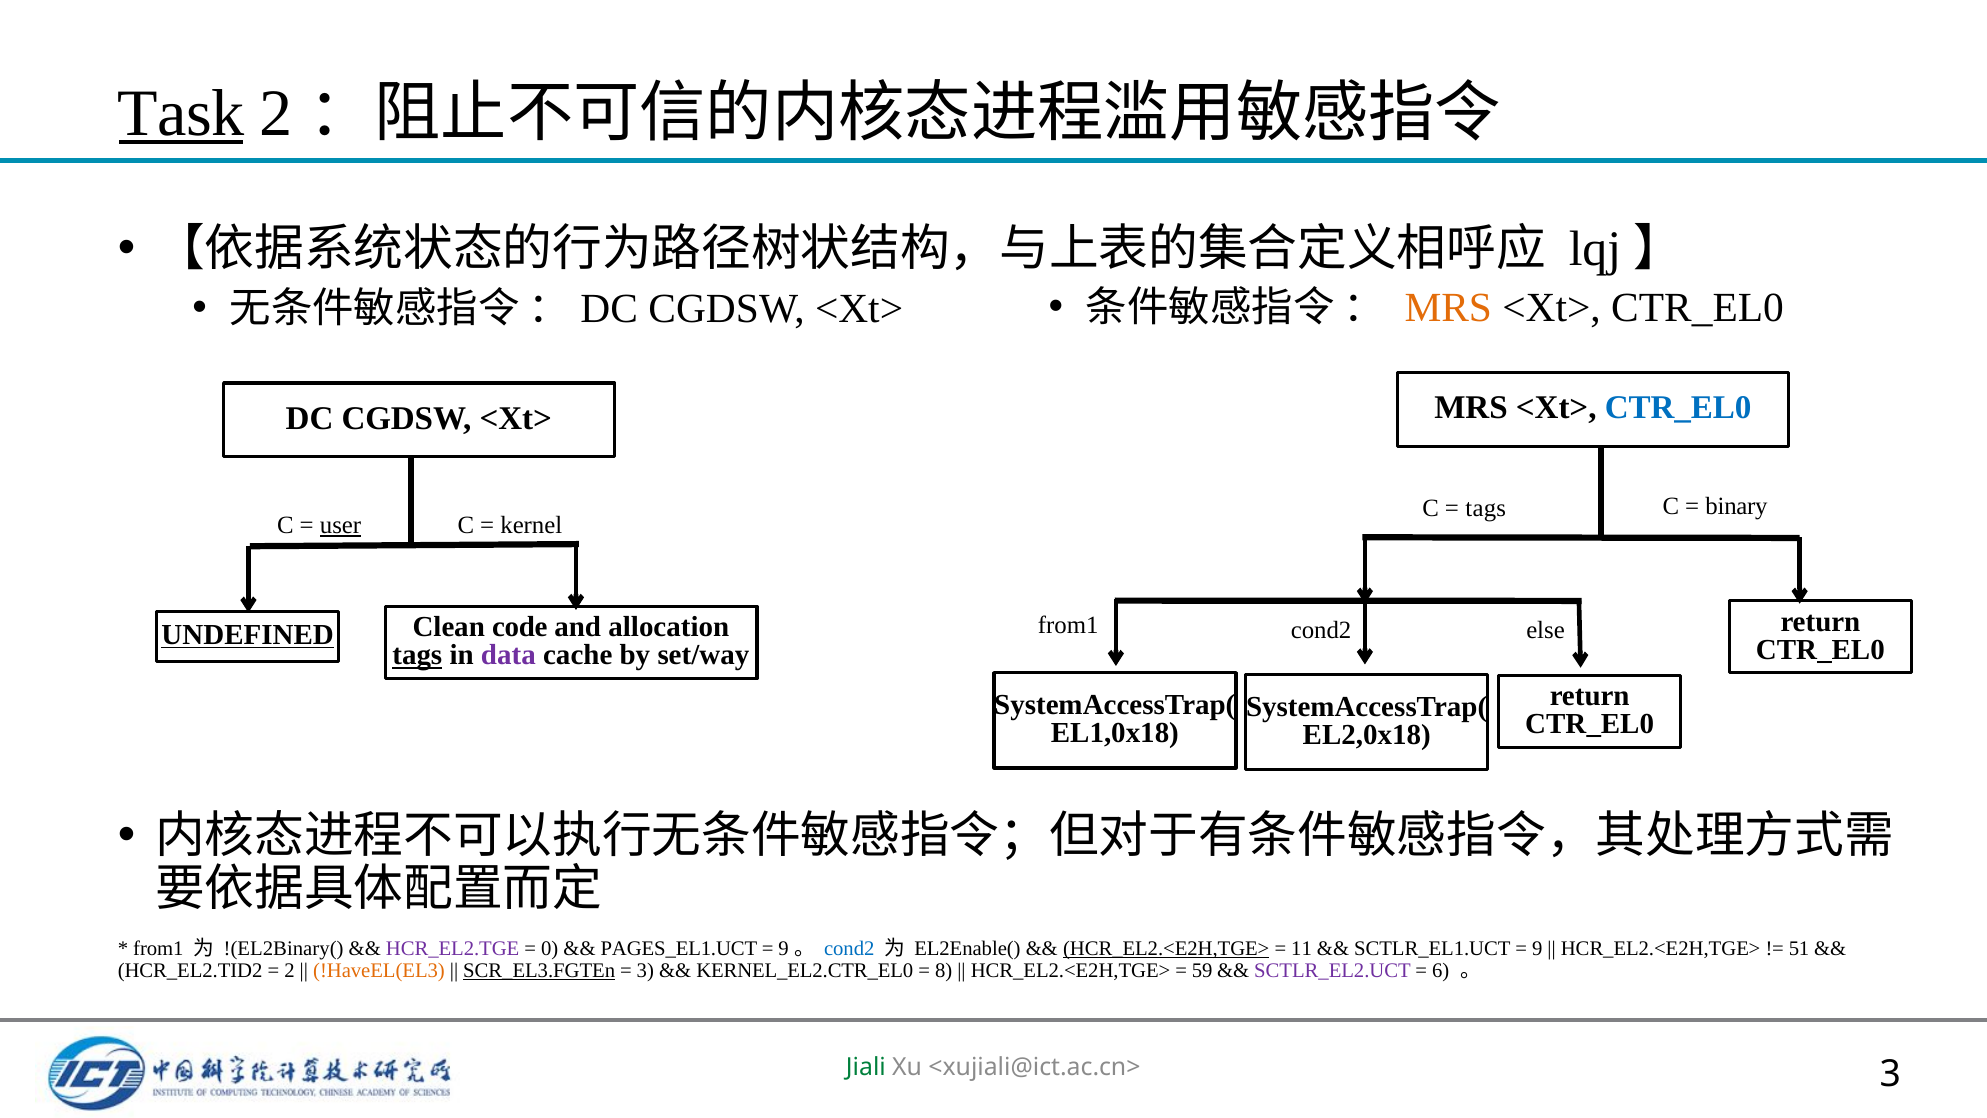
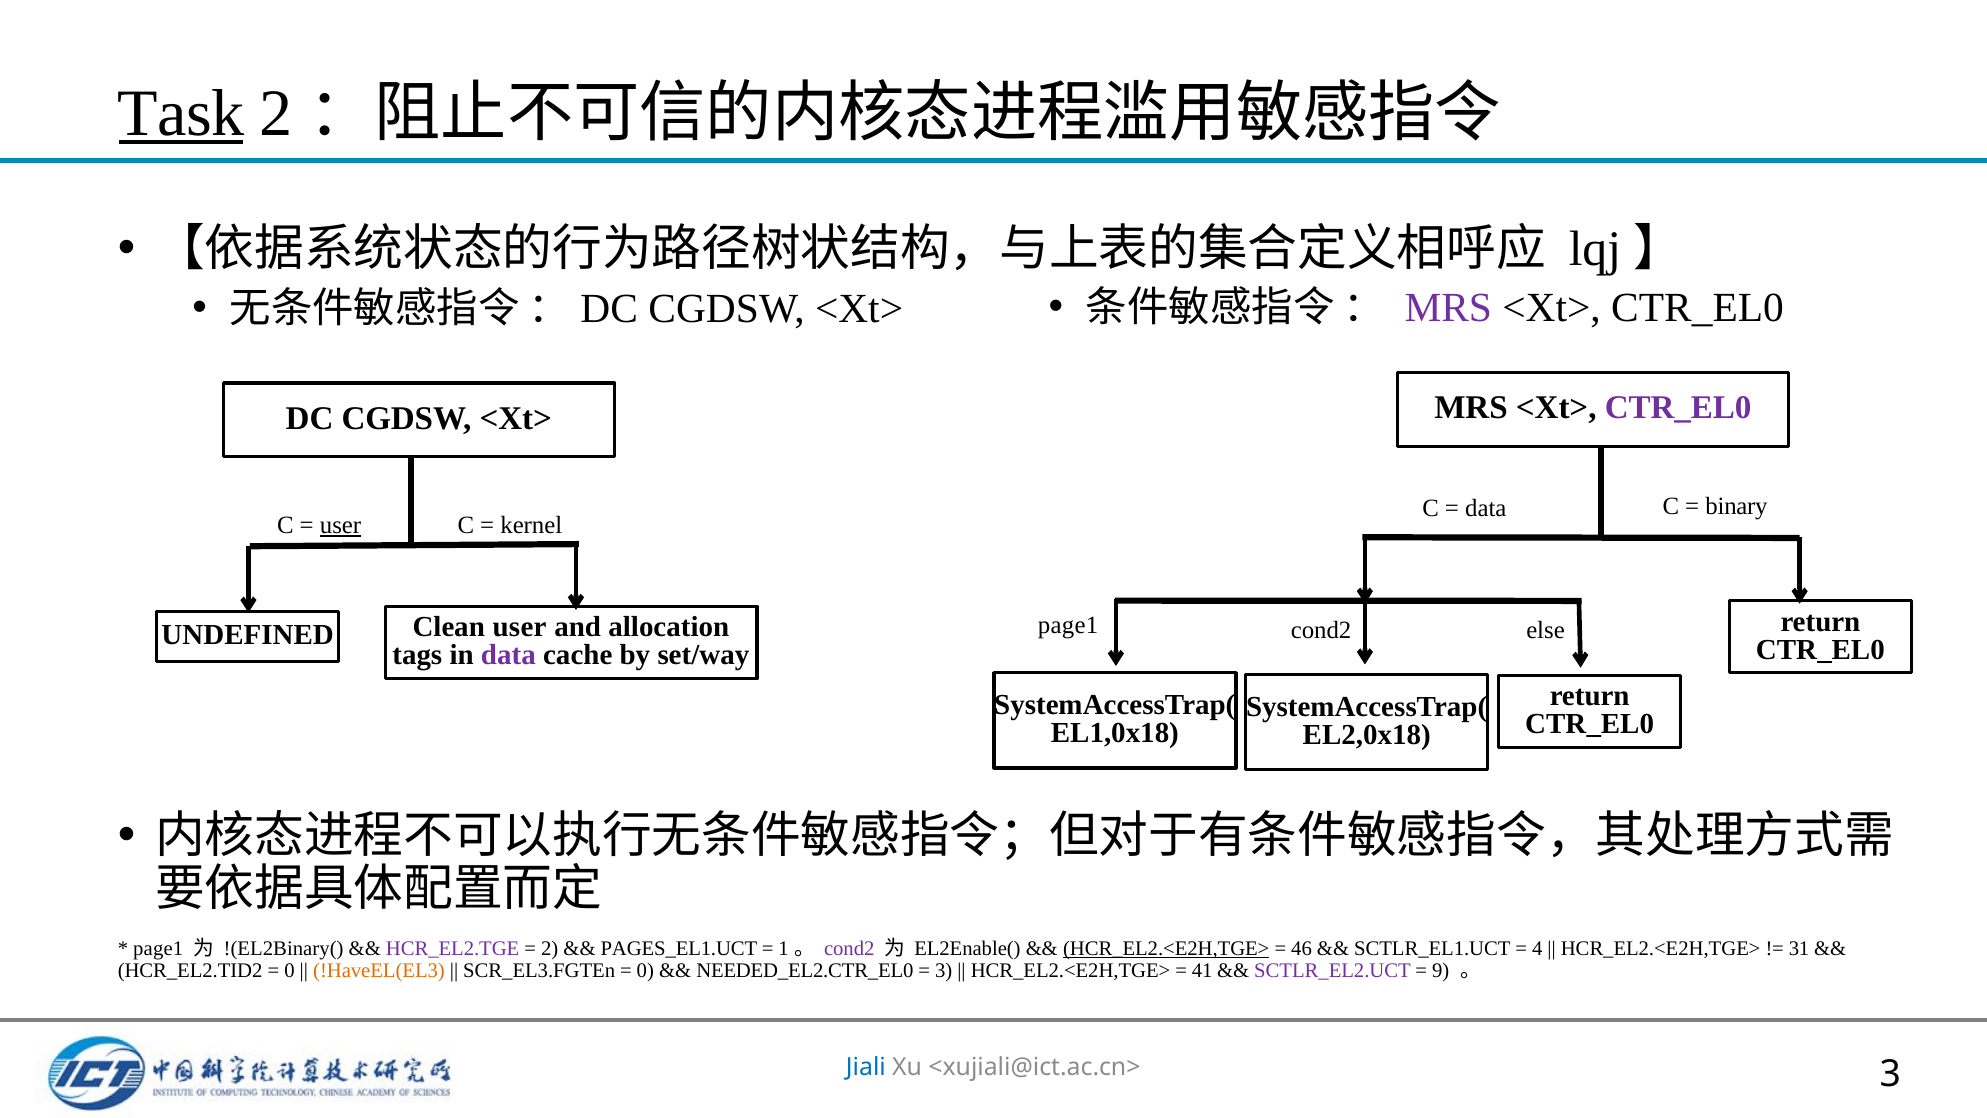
MRS at (1448, 307) colour: orange -> purple
CTR_EL0 at (1678, 408) colour: blue -> purple
tags at (1486, 509): tags -> data
from1 at (1068, 626): from1 -> page1
UNDEFINED underline: present -> none
Clean code: code -> user
tags at (417, 655) underline: present -> none
from1 at (158, 948): from1 -> page1
0 at (550, 948): 0 -> 2
9 at (784, 948): 9 -> 1
cond2 at (849, 948) colour: blue -> purple
11: 11 -> 46
9 at (1537, 948): 9 -> 4
51: 51 -> 31
2 at (290, 970): 2 -> 0
SCR_EL3.FGTEn underline: present -> none
3 at (645, 970): 3 -> 0
KERNEL_EL2.CTR_EL0: KERNEL_EL2.CTR_EL0 -> NEEDED_EL2.CTR_EL0
8 at (944, 970): 8 -> 3
59: 59 -> 41
6: 6 -> 9
Jiali colour: green -> blue
